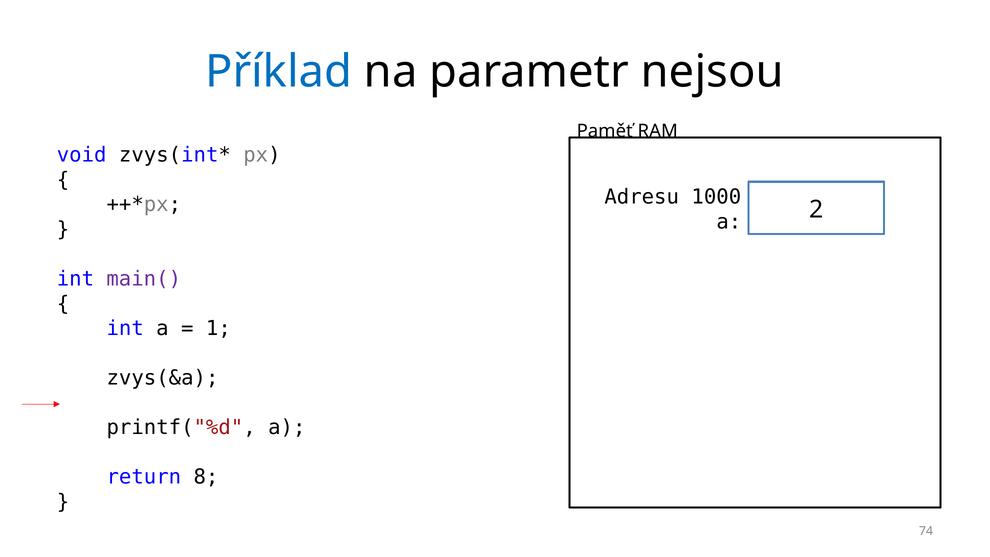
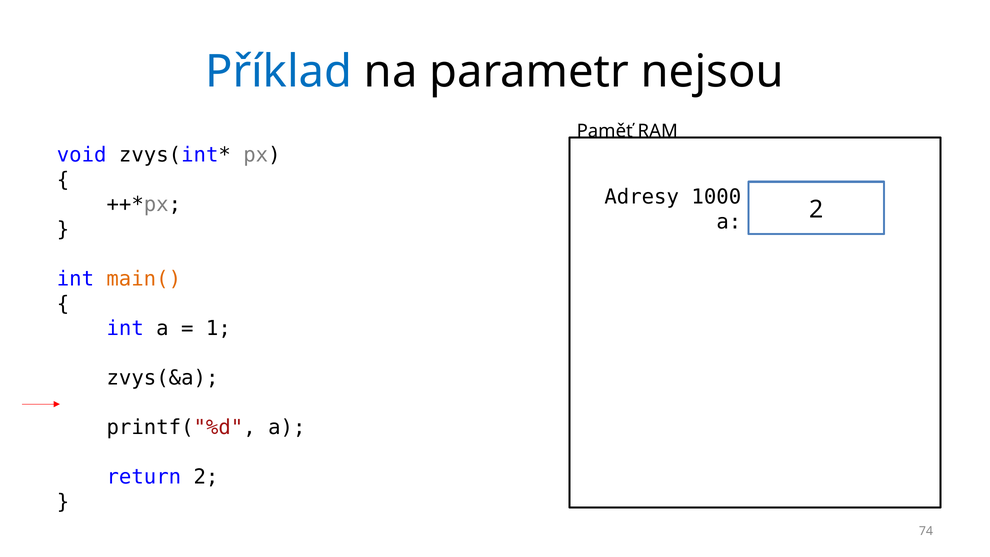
Adresu: Adresu -> Adresy
main( colour: purple -> orange
return 8: 8 -> 2
